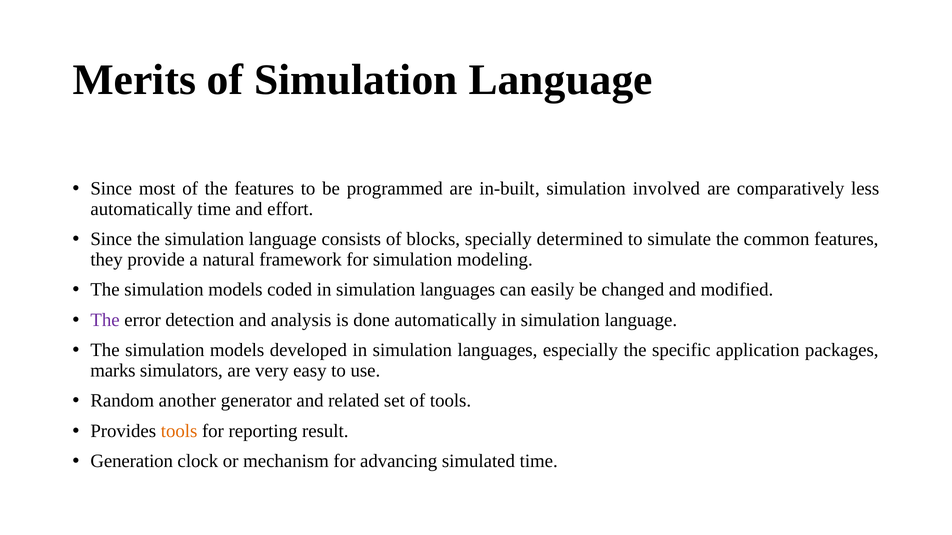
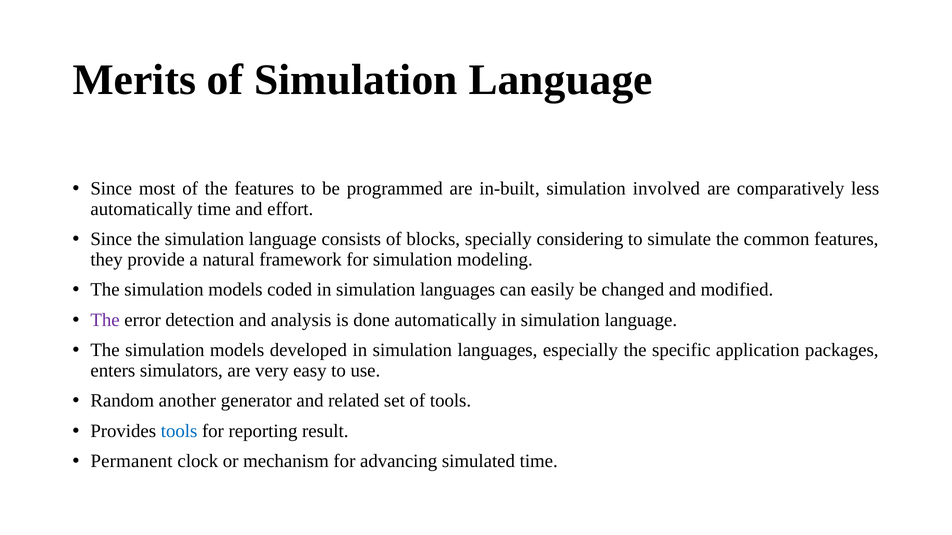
determined: determined -> considering
marks: marks -> enters
tools at (179, 431) colour: orange -> blue
Generation: Generation -> Permanent
